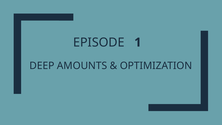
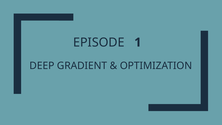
AMOUNTS: AMOUNTS -> GRADIENT
